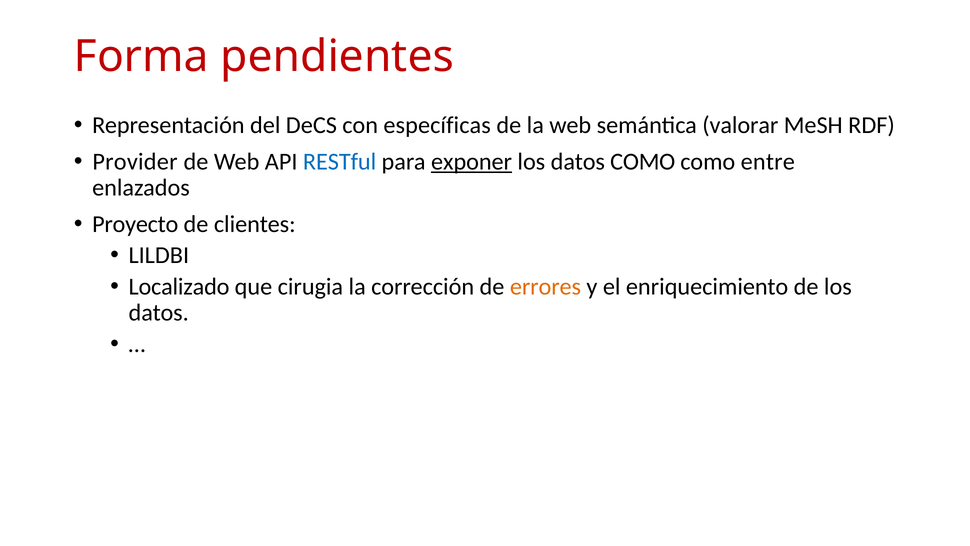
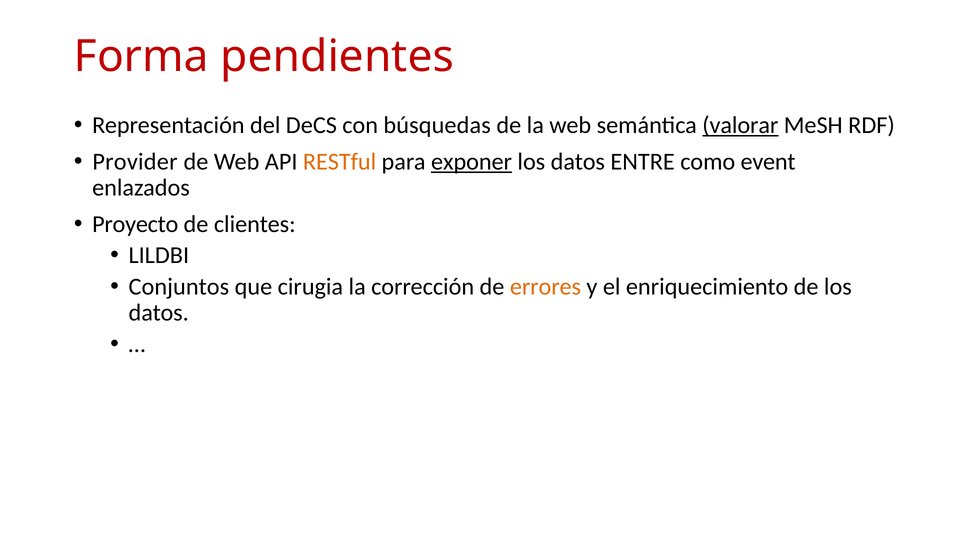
específicas: específicas -> búsquedas
valorar underline: none -> present
RESTful colour: blue -> orange
datos COMO: COMO -> ENTRE
entre: entre -> event
Localizado: Localizado -> Conjuntos
